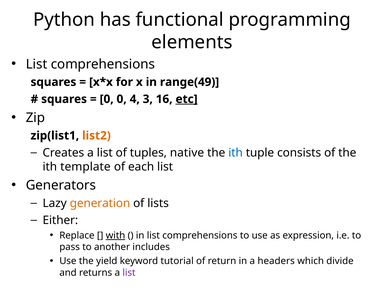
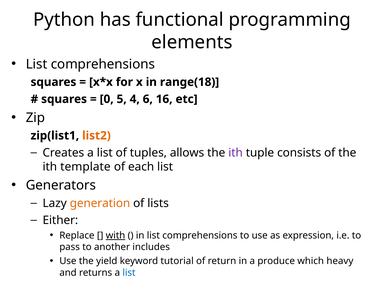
range(49: range(49 -> range(18
0 0: 0 -> 5
3: 3 -> 6
etc underline: present -> none
native: native -> allows
ith at (236, 153) colour: blue -> purple
headers: headers -> produce
divide: divide -> heavy
list at (129, 273) colour: purple -> blue
